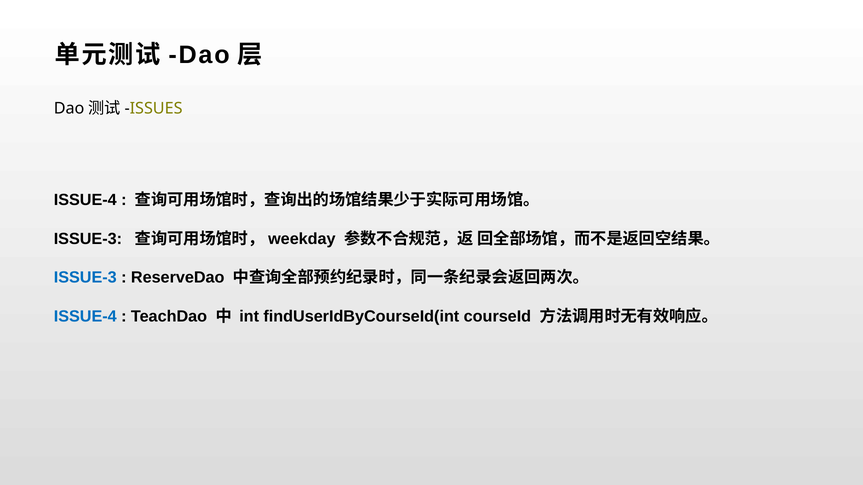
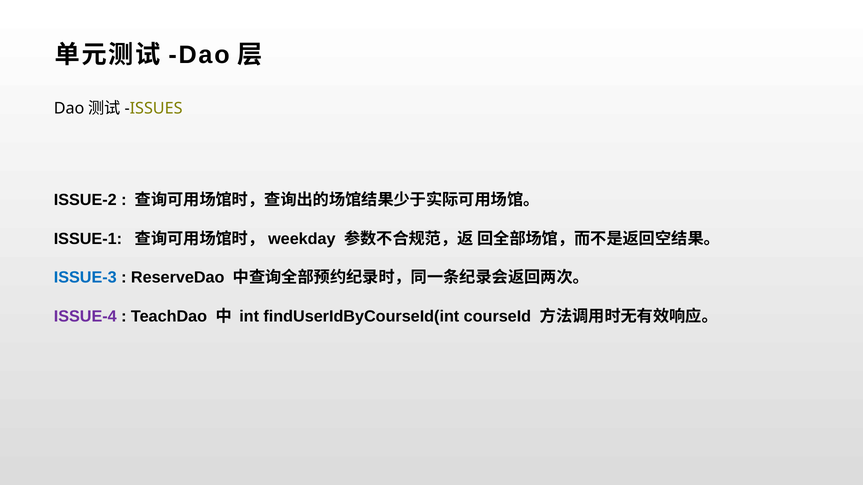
ISSUE-4 at (85, 200): ISSUE-4 -> ISSUE-2
ISSUE-3 at (88, 239): ISSUE-3 -> ISSUE-1
ISSUE-4 at (85, 317) colour: blue -> purple
